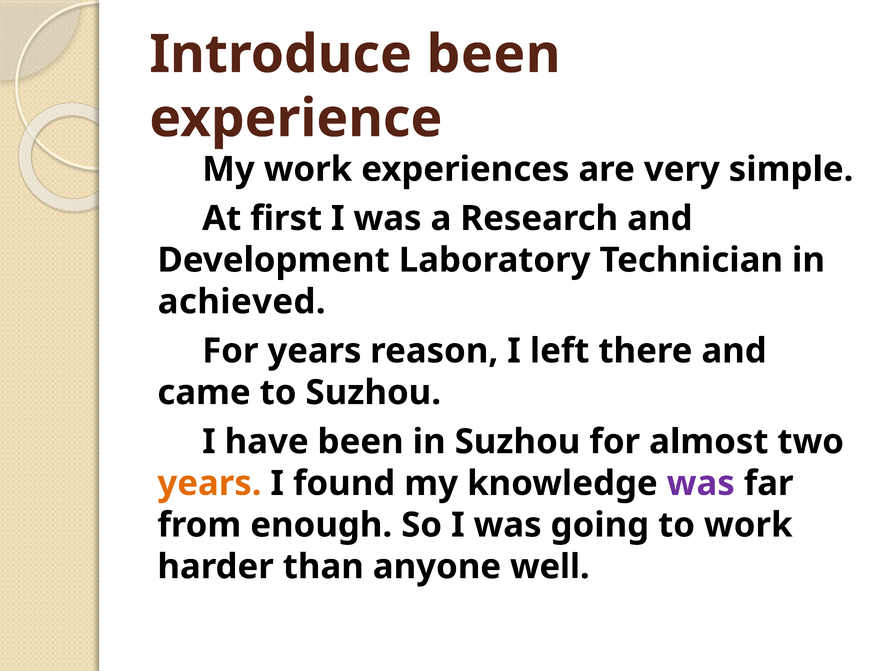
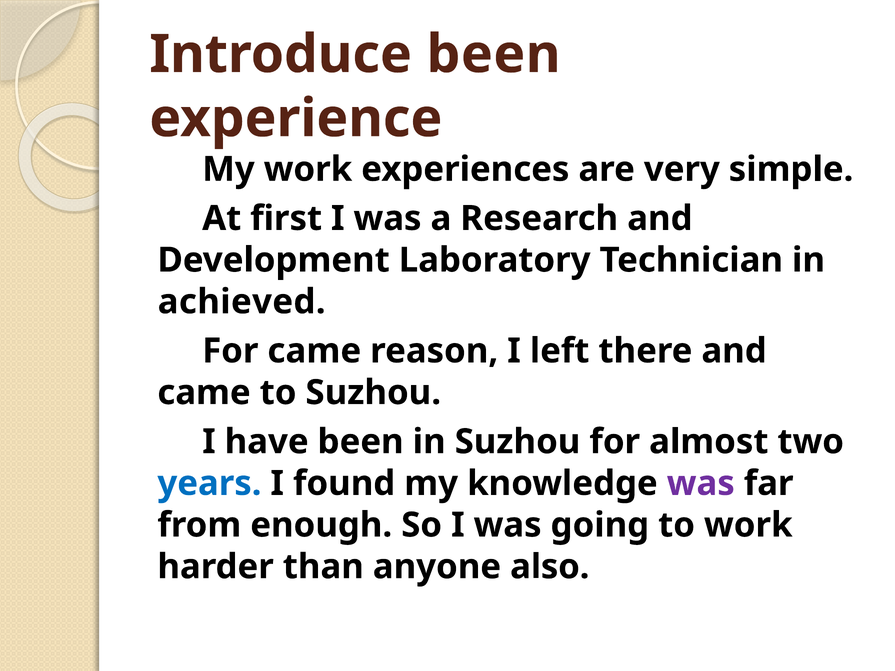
For years: years -> came
years at (209, 484) colour: orange -> blue
well: well -> also
